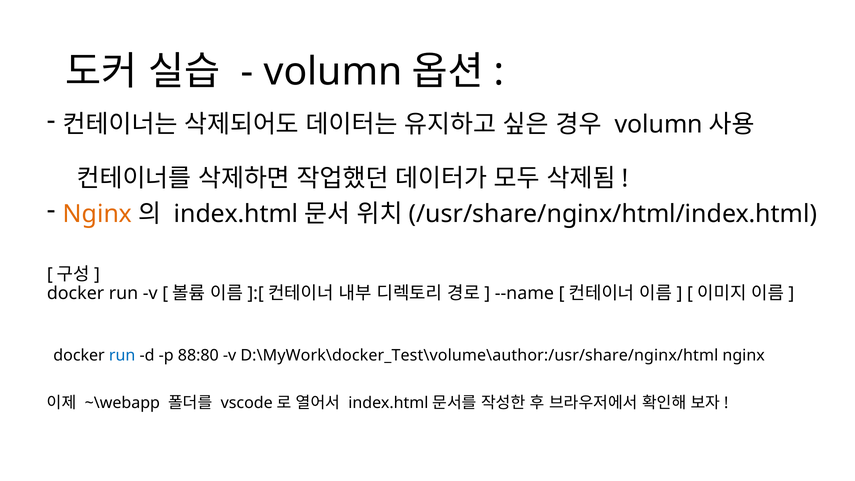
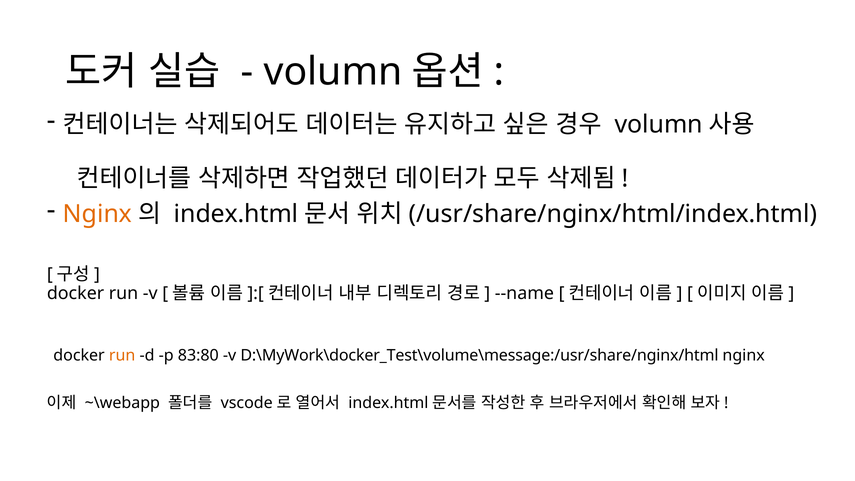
run at (122, 355) colour: blue -> orange
88:80: 88:80 -> 83:80
D:\MyWork\docker_Test\volume\author:/usr/share/nginx/html: D:\MyWork\docker_Test\volume\author:/usr/share/nginx/html -> D:\MyWork\docker_Test\volume\message:/usr/share/nginx/html
